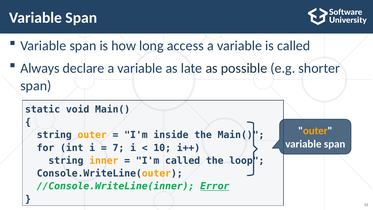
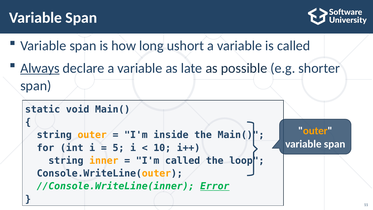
access: access -> ushort
Always underline: none -> present
7: 7 -> 5
